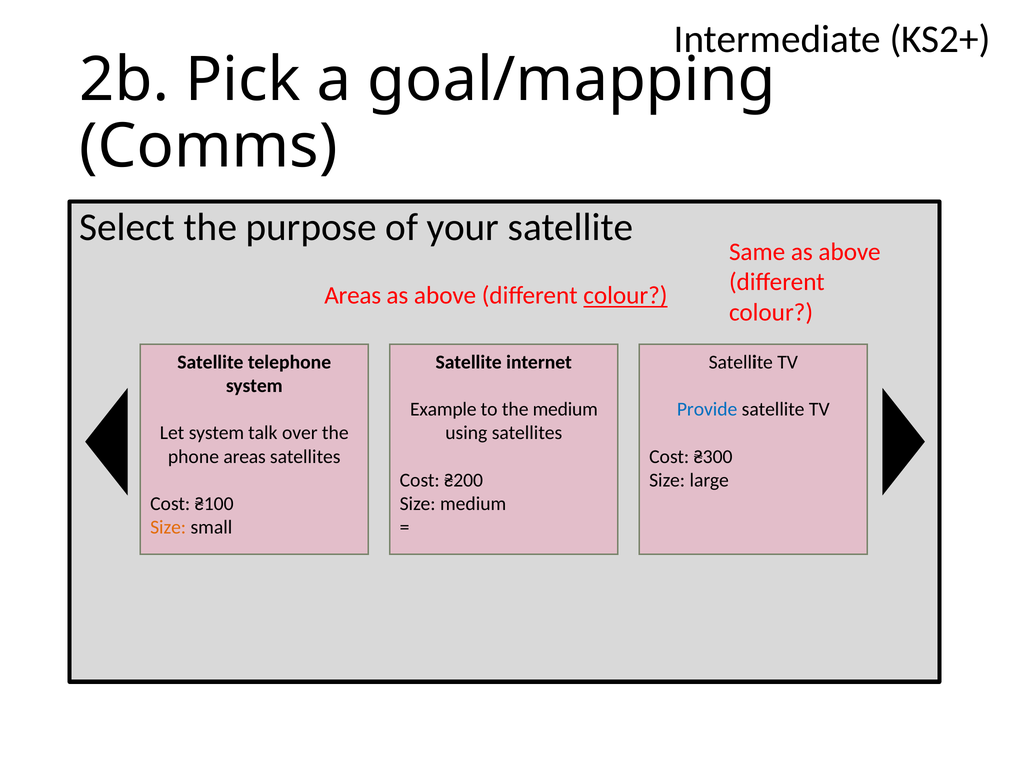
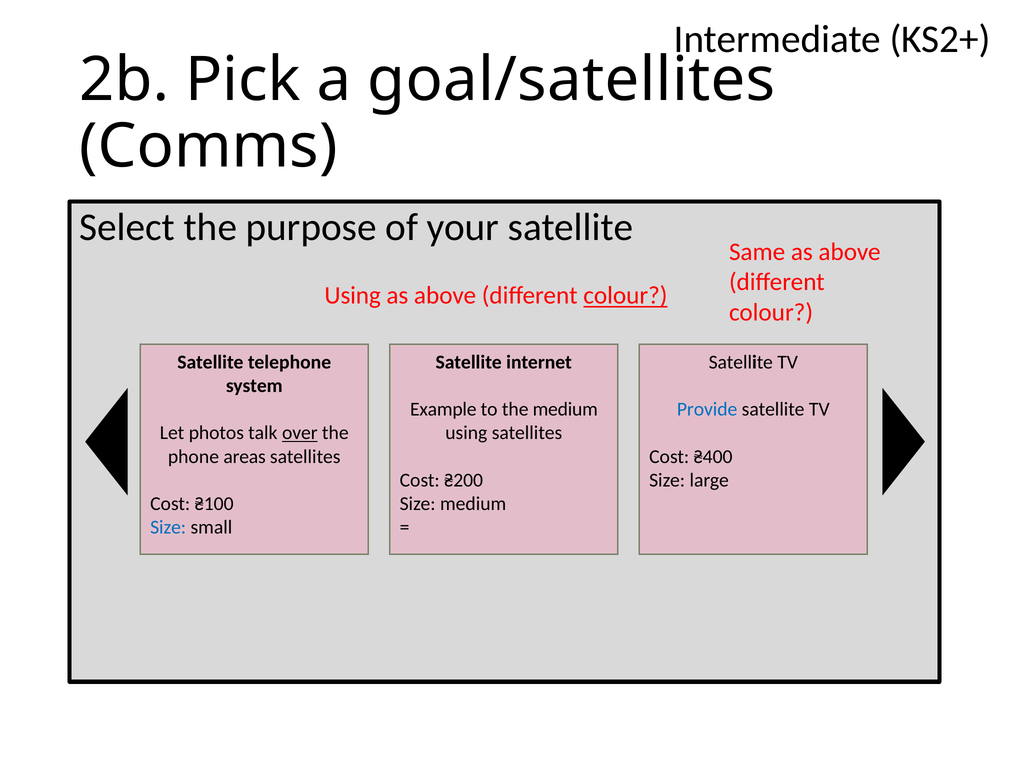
goal/mapping: goal/mapping -> goal/satellites
Areas at (353, 296): Areas -> Using
Let system: system -> photos
over underline: none -> present
₴300: ₴300 -> ₴400
Size at (168, 527) colour: orange -> blue
